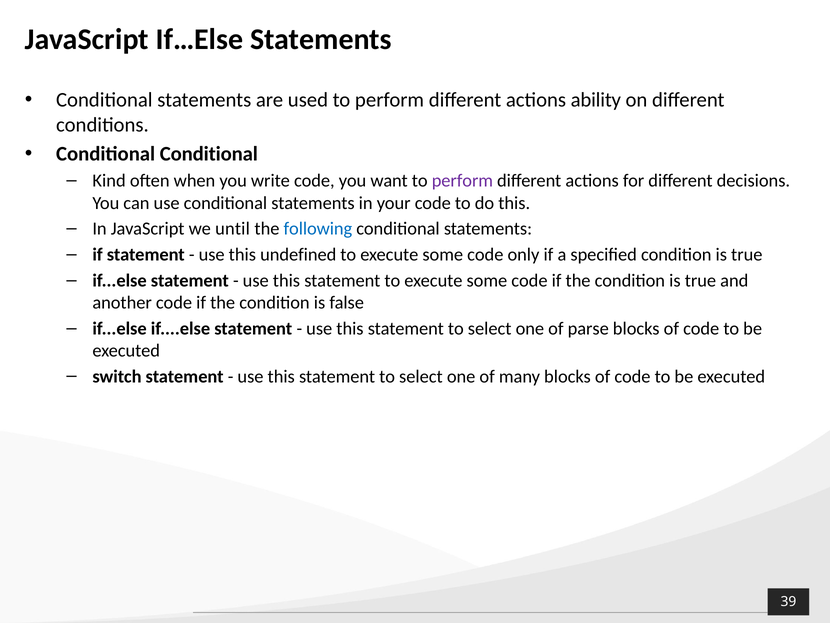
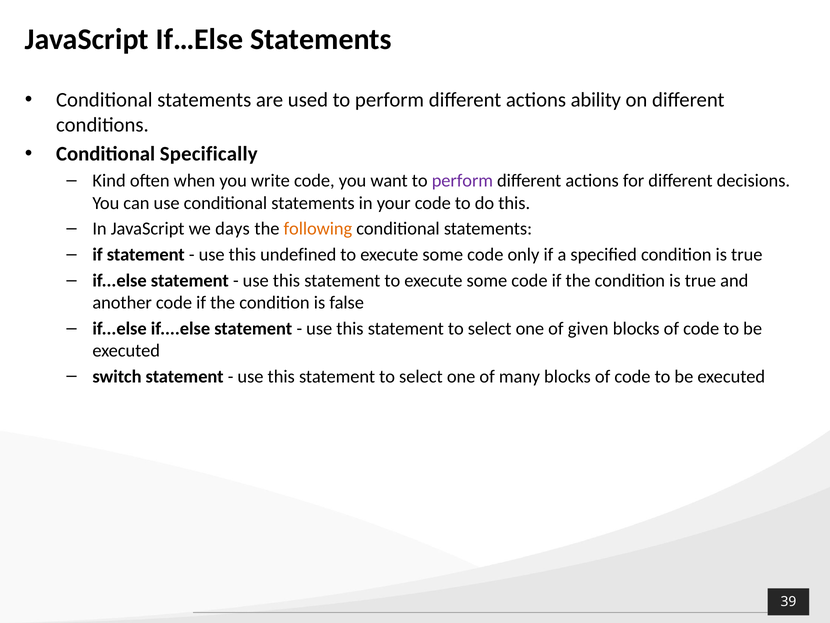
Conditional Conditional: Conditional -> Specifically
until: until -> days
following colour: blue -> orange
parse: parse -> given
